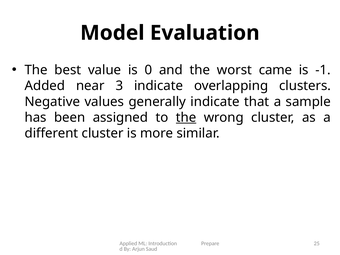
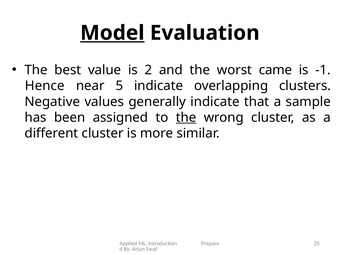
Model underline: none -> present
0: 0 -> 2
Added: Added -> Hence
3: 3 -> 5
